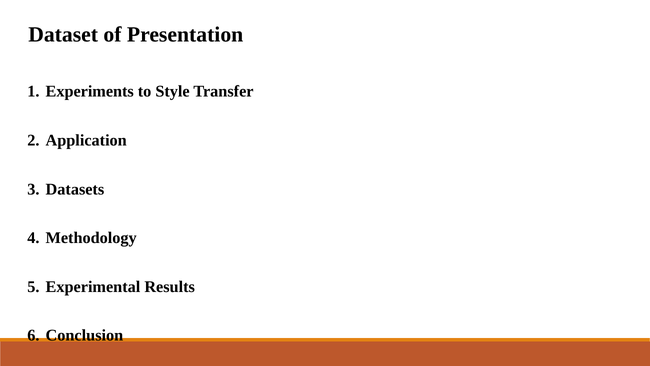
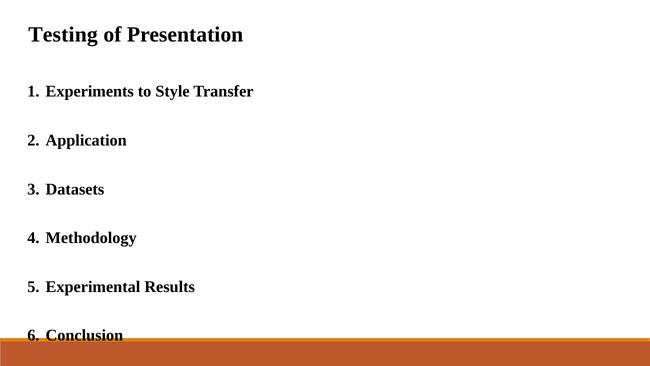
Dataset: Dataset -> Testing
